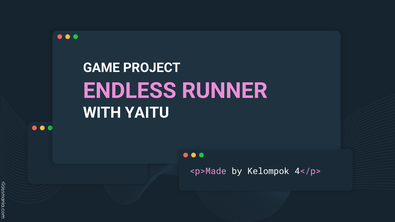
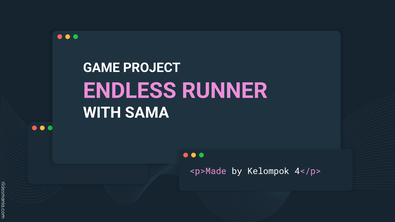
YAITU: YAITU -> SAMA
